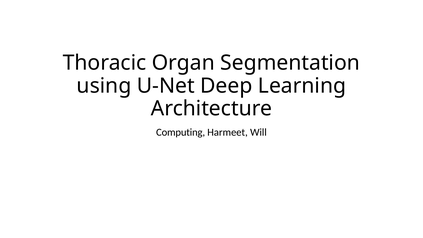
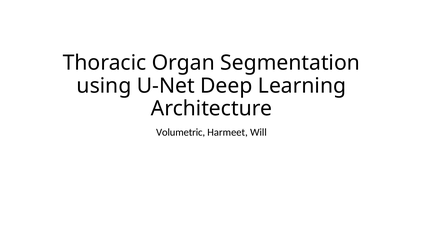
Computing: Computing -> Volumetric
